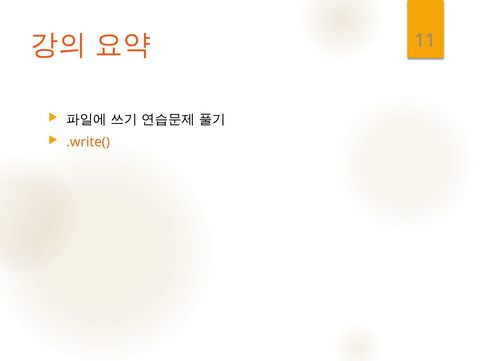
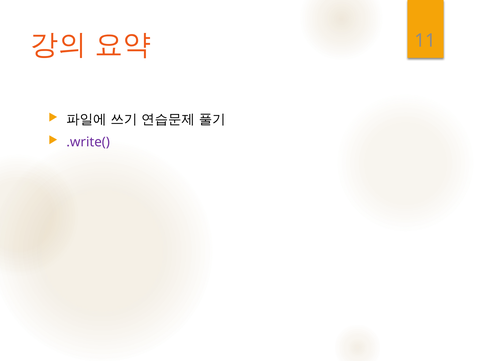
.write( colour: orange -> purple
